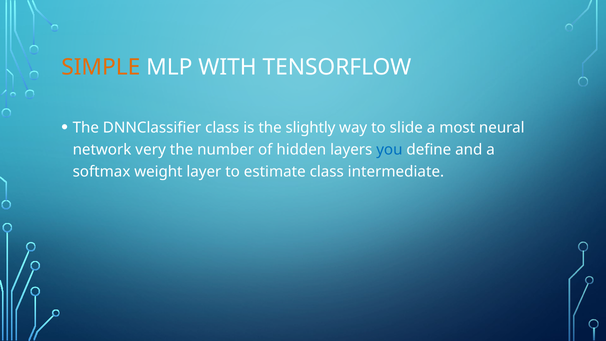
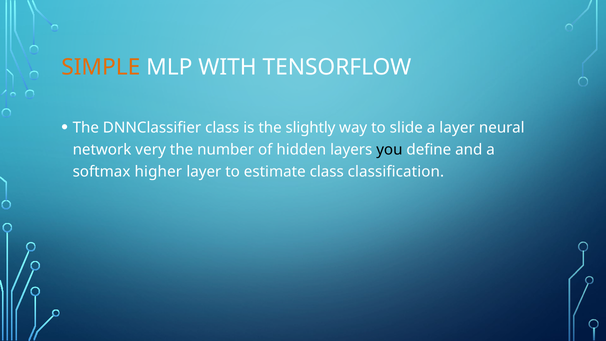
a most: most -> layer
you colour: blue -> black
weight: weight -> higher
intermediate: intermediate -> classification
